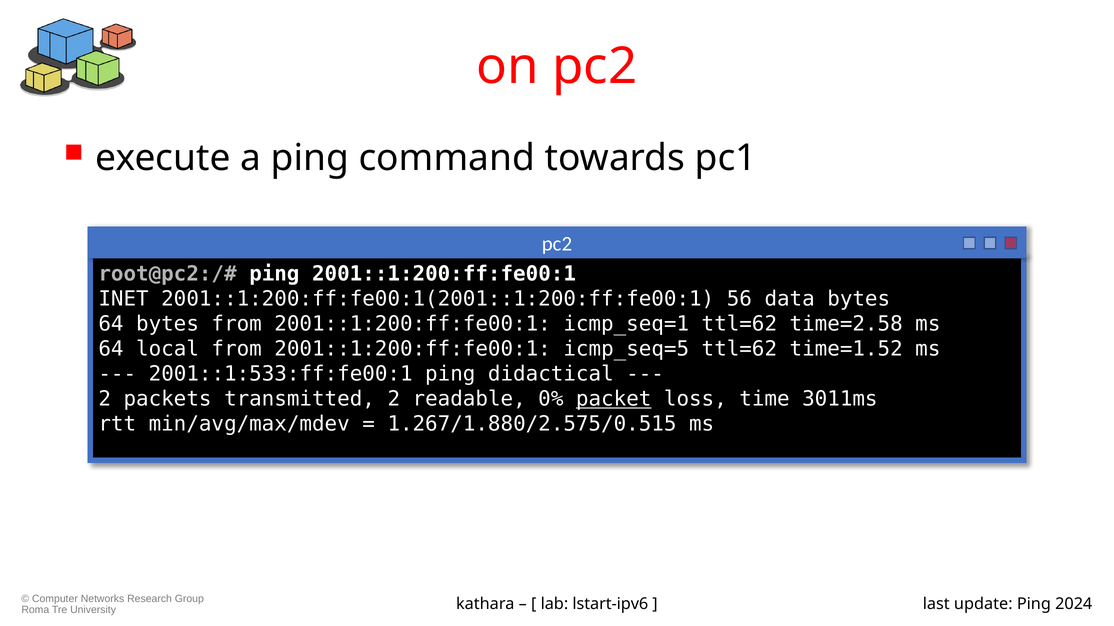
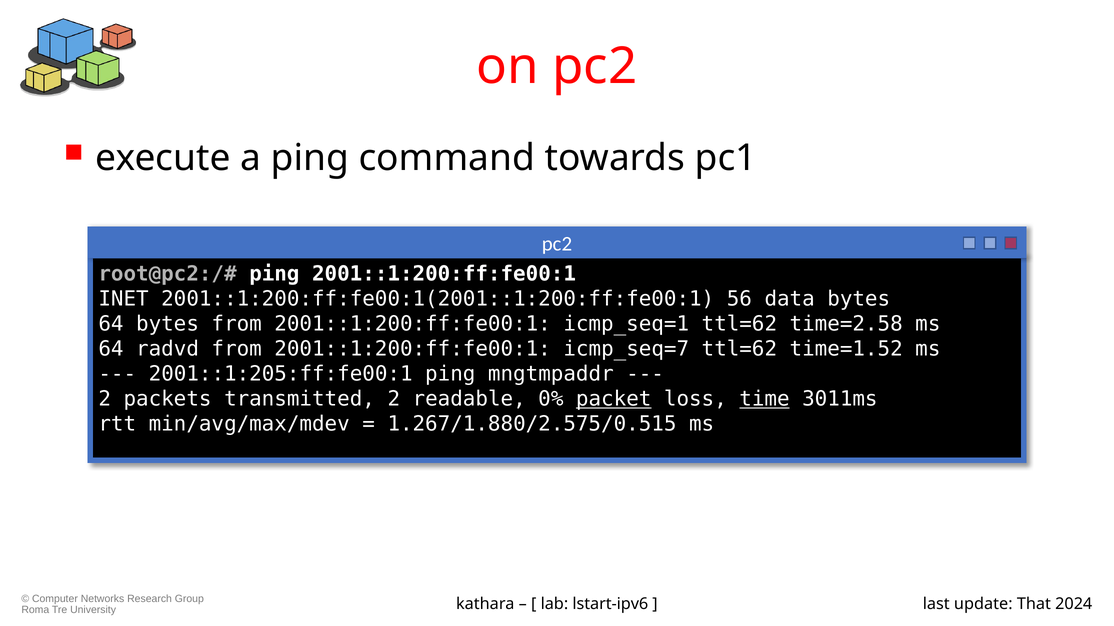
local: local -> radvd
icmp_seq=5: icmp_seq=5 -> icmp_seq=7
2001::1:533:ff:fe00:1: 2001::1:533:ff:fe00:1 -> 2001::1:205:ff:fe00:1
didactical: didactical -> mngtmpaddr
time underline: none -> present
update Ping: Ping -> That
